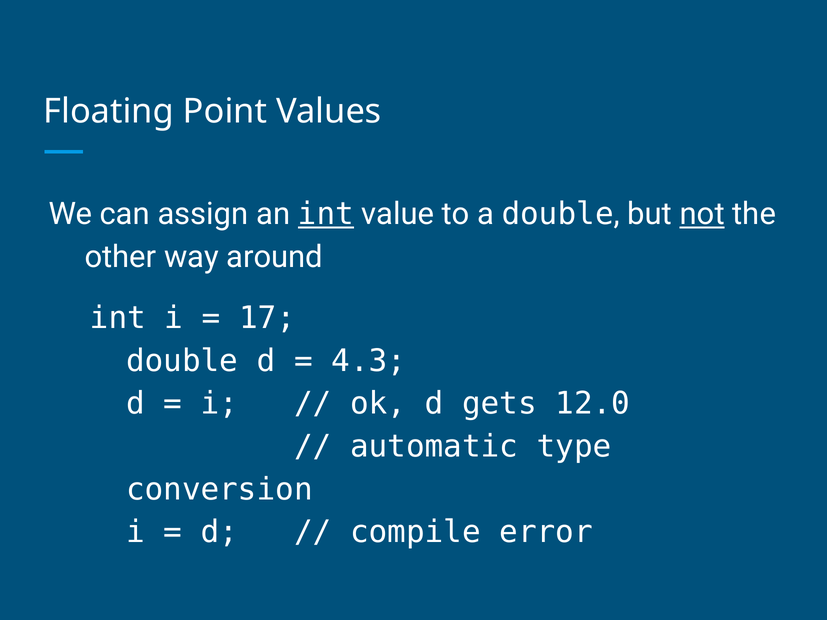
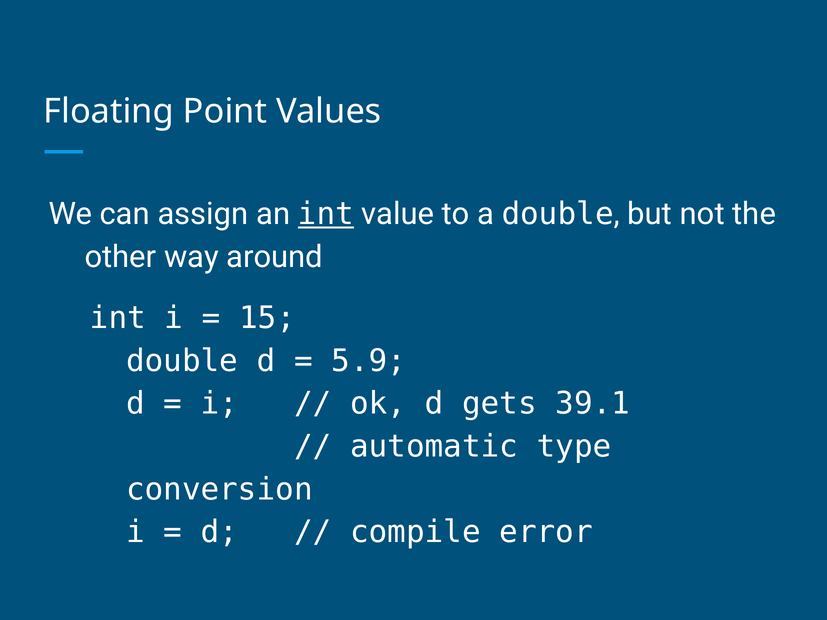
not underline: present -> none
17: 17 -> 15
4.3: 4.3 -> 5.9
12.0: 12.0 -> 39.1
